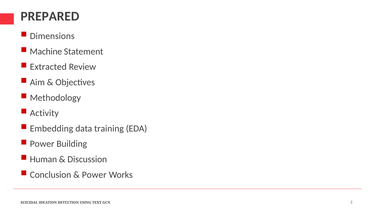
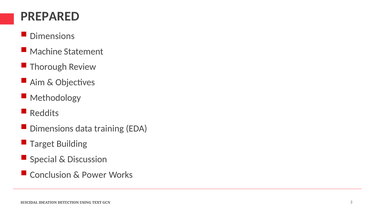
Extracted: Extracted -> Thorough
Activity: Activity -> Reddits
Embedding at (52, 128): Embedding -> Dimensions
Power at (42, 144): Power -> Target
Human: Human -> Special
